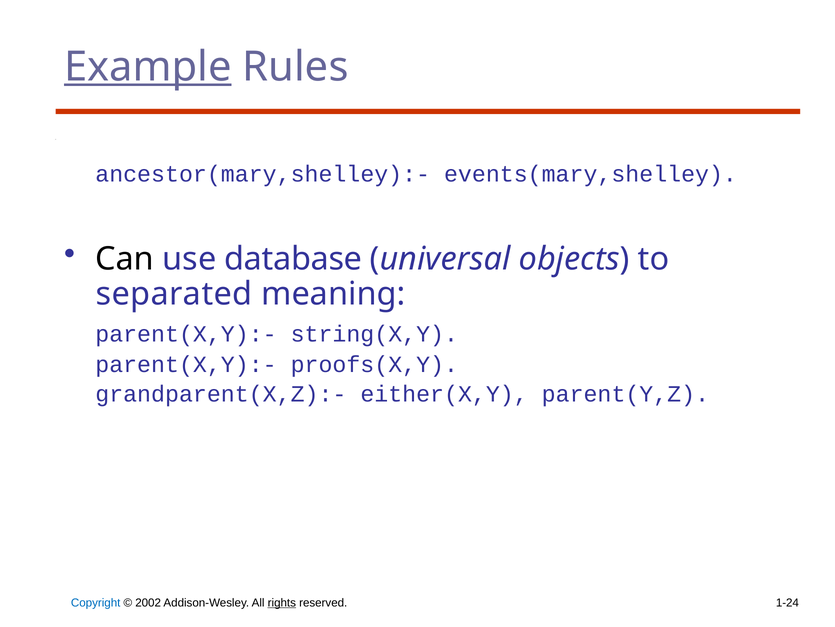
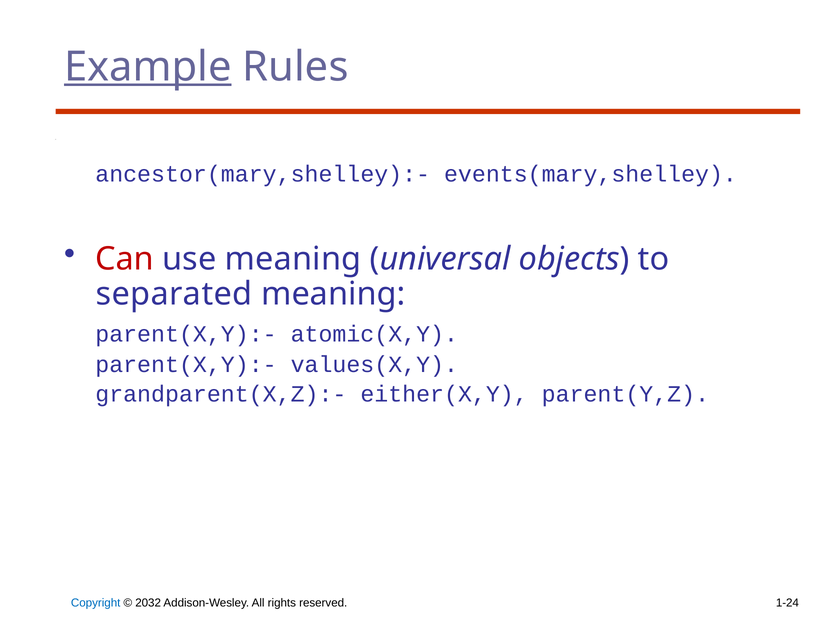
Can colour: black -> red
use database: database -> meaning
string(X,Y: string(X,Y -> atomic(X,Y
proofs(X,Y: proofs(X,Y -> values(X,Y
2002: 2002 -> 2032
rights underline: present -> none
